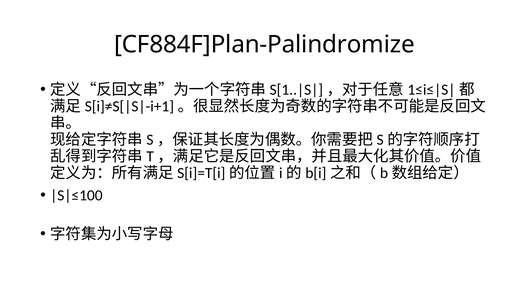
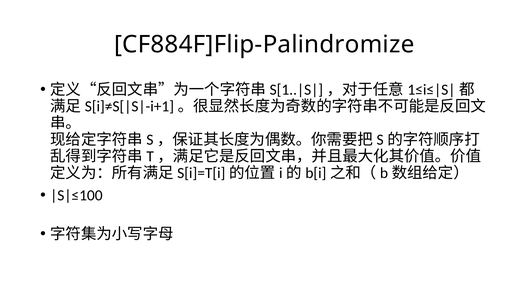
CF884F]Plan-Palindromize: CF884F]Plan-Palindromize -> CF884F]Flip-Palindromize
